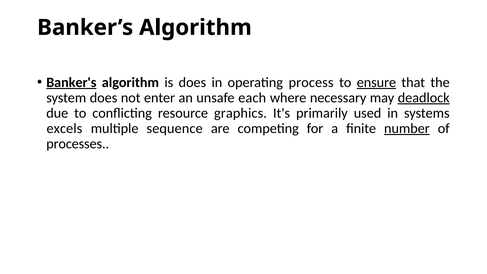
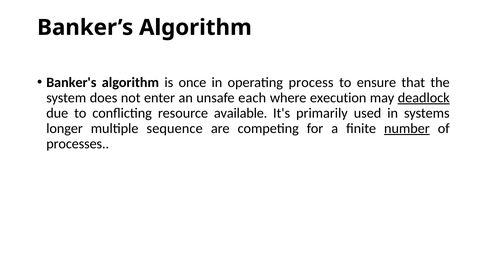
Banker's underline: present -> none
is does: does -> once
ensure underline: present -> none
necessary: necessary -> execution
graphics: graphics -> available
excels: excels -> longer
